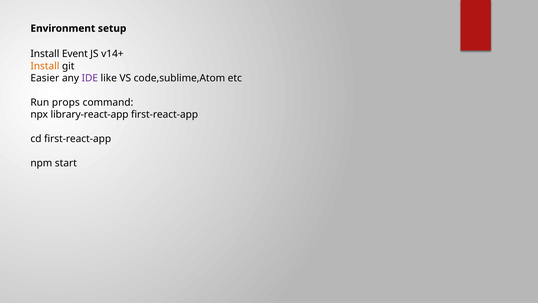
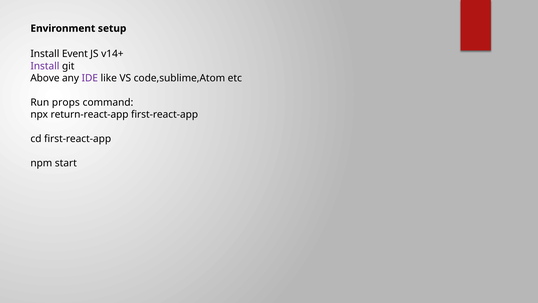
Install at (45, 66) colour: orange -> purple
Easier: Easier -> Above
library-react-app: library-react-app -> return-react-app
